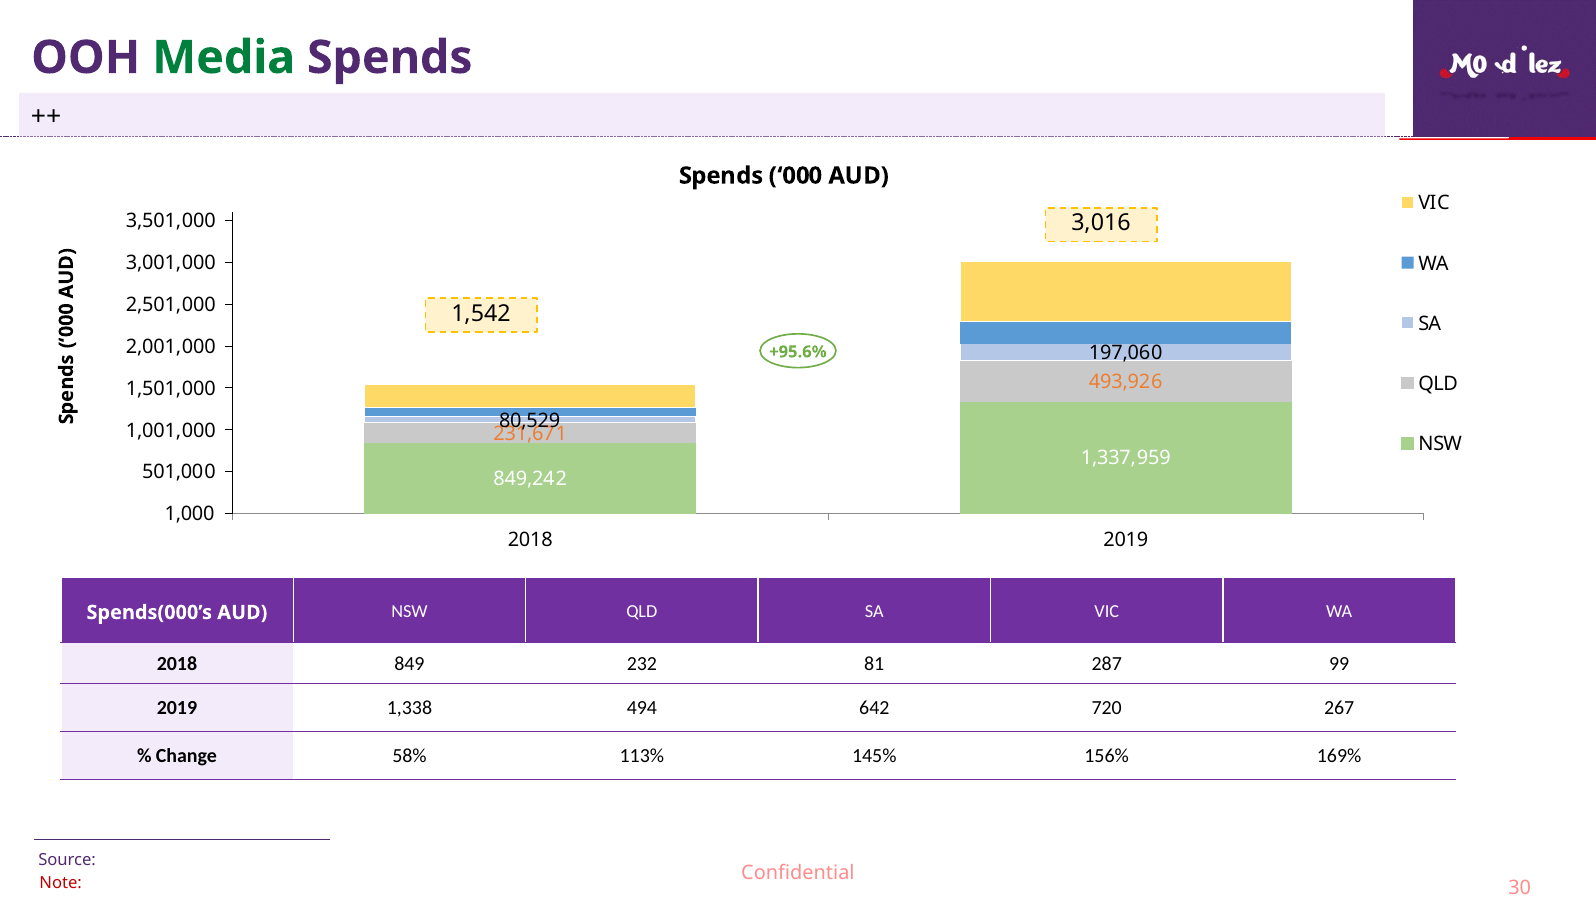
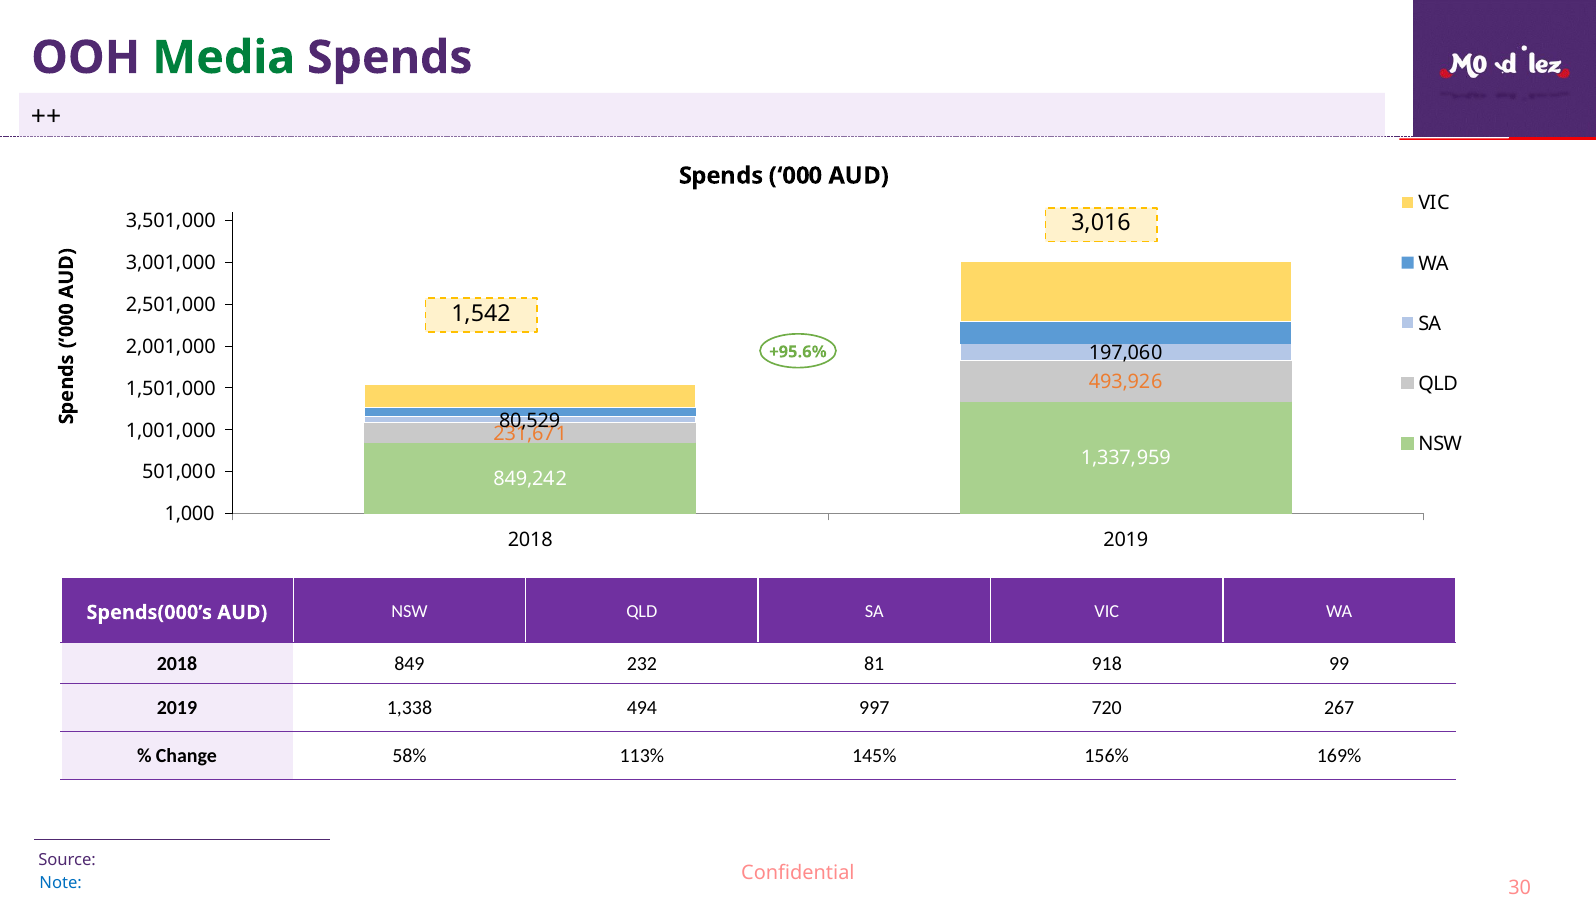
287: 287 -> 918
642: 642 -> 997
Note colour: red -> blue
